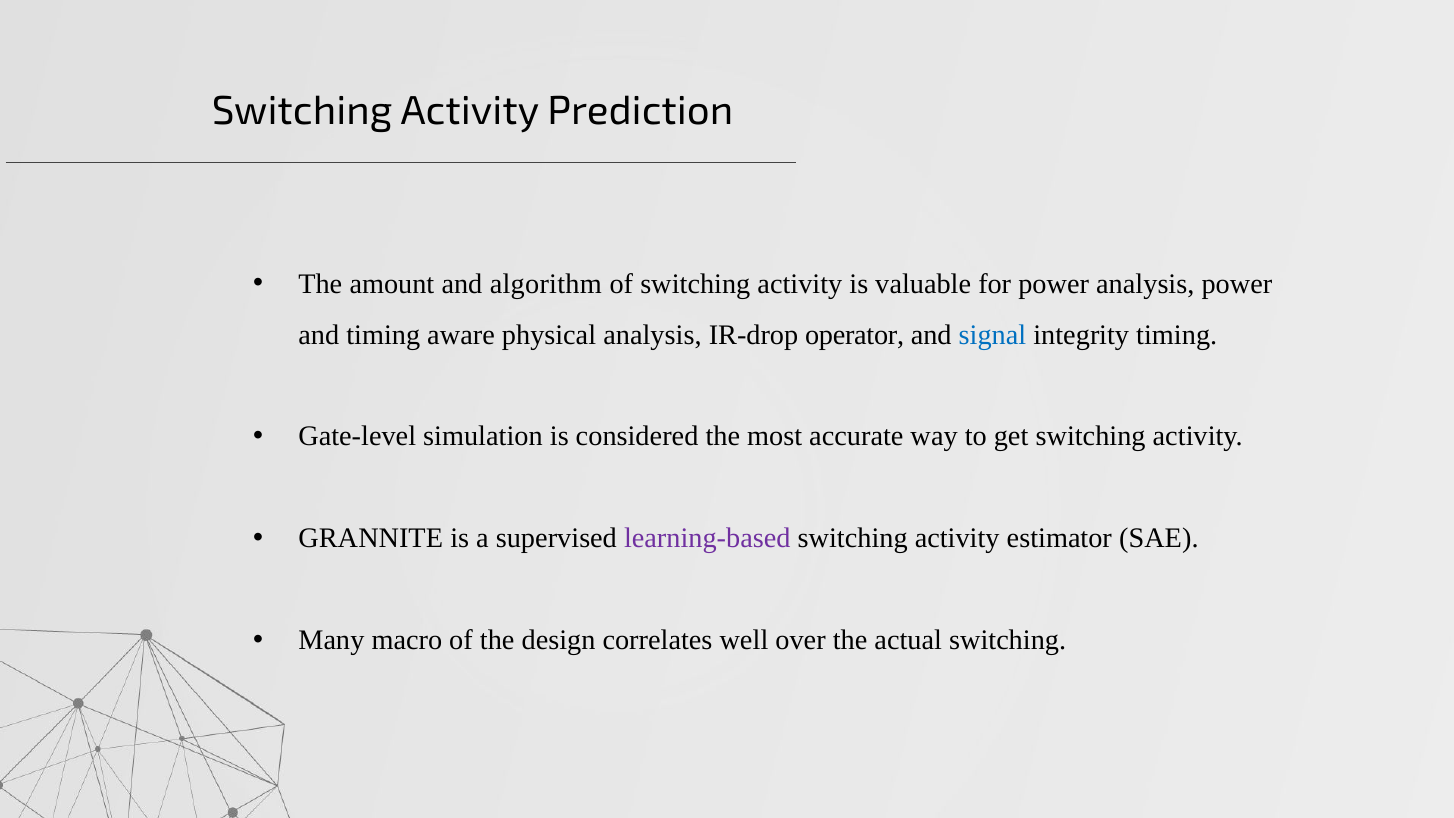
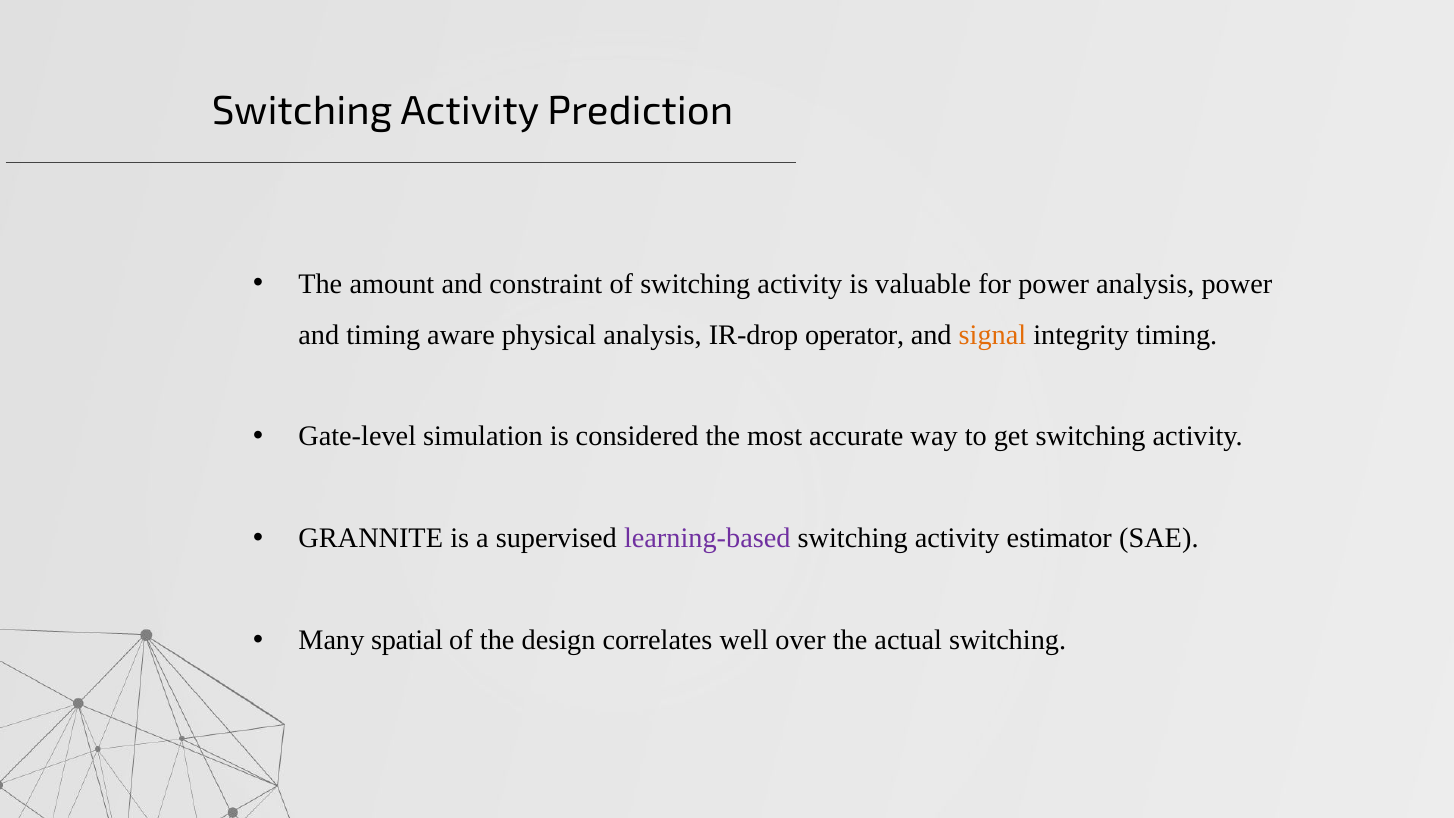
algorithm: algorithm -> constraint
signal colour: blue -> orange
macro: macro -> spatial
